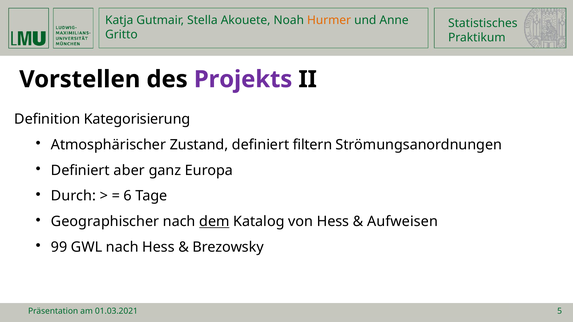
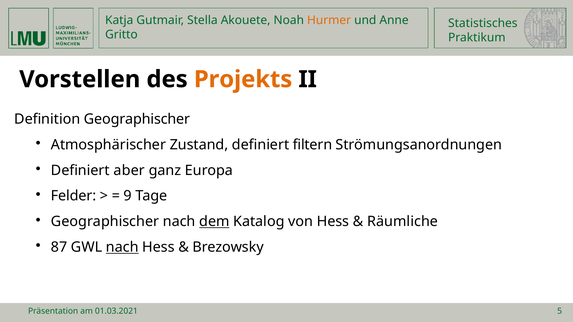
Projekts colour: purple -> orange
Definition Kategorisierung: Kategorisierung -> Geographischer
Durch: Durch -> Felder
6: 6 -> 9
Aufweisen: Aufweisen -> Räumliche
99: 99 -> 87
nach at (122, 247) underline: none -> present
